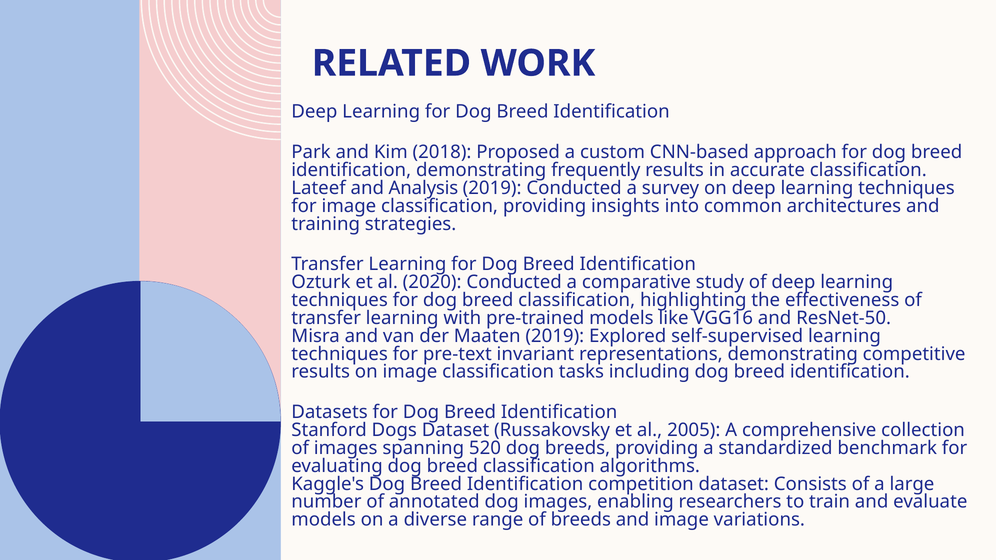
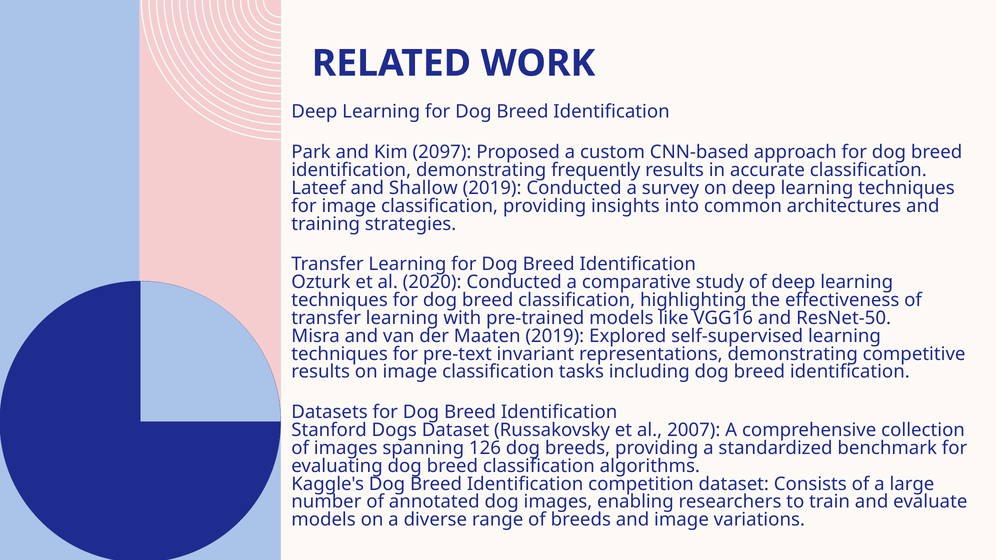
2018: 2018 -> 2097
Analysis: Analysis -> Shallow
2005: 2005 -> 2007
520: 520 -> 126
